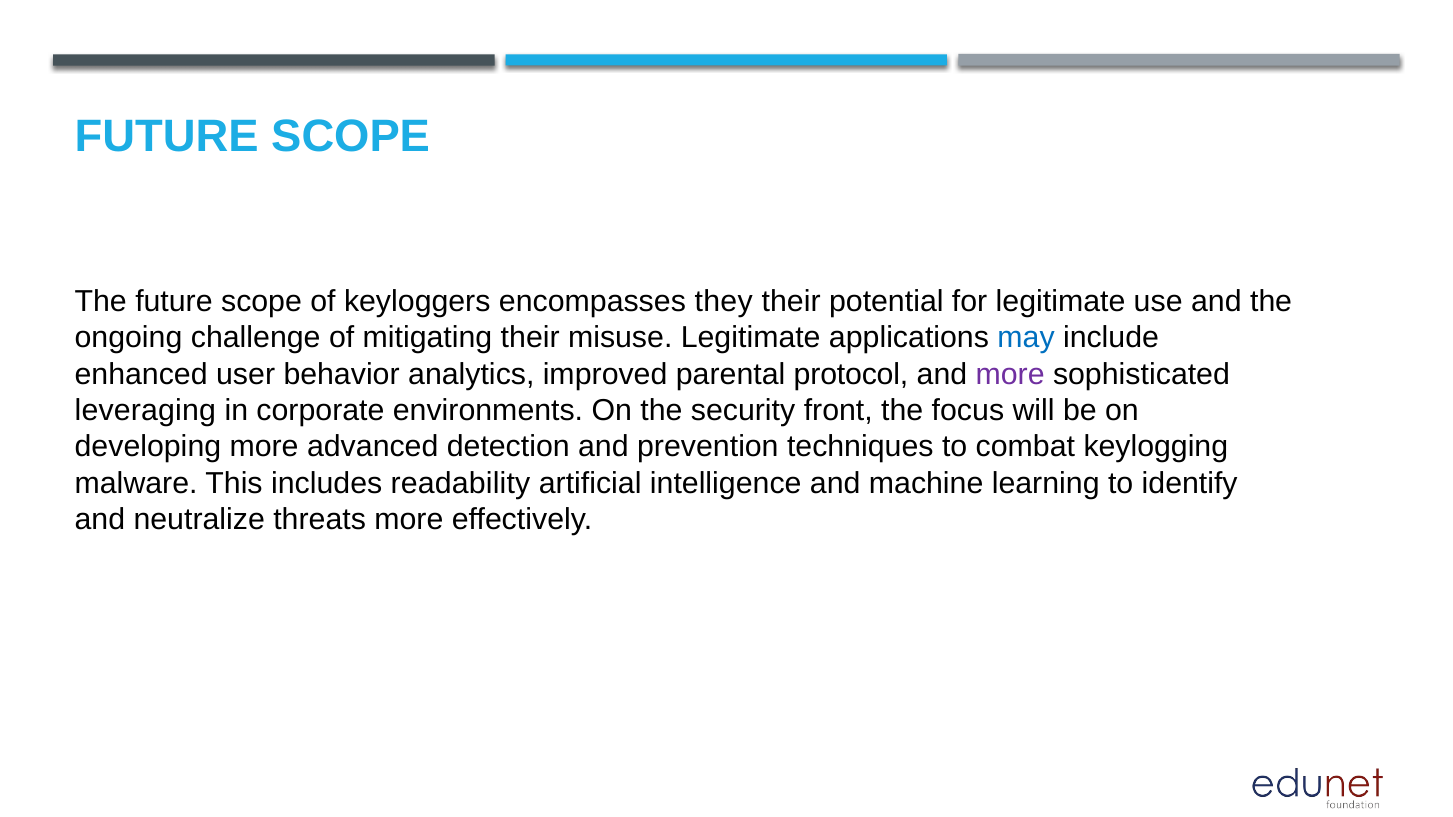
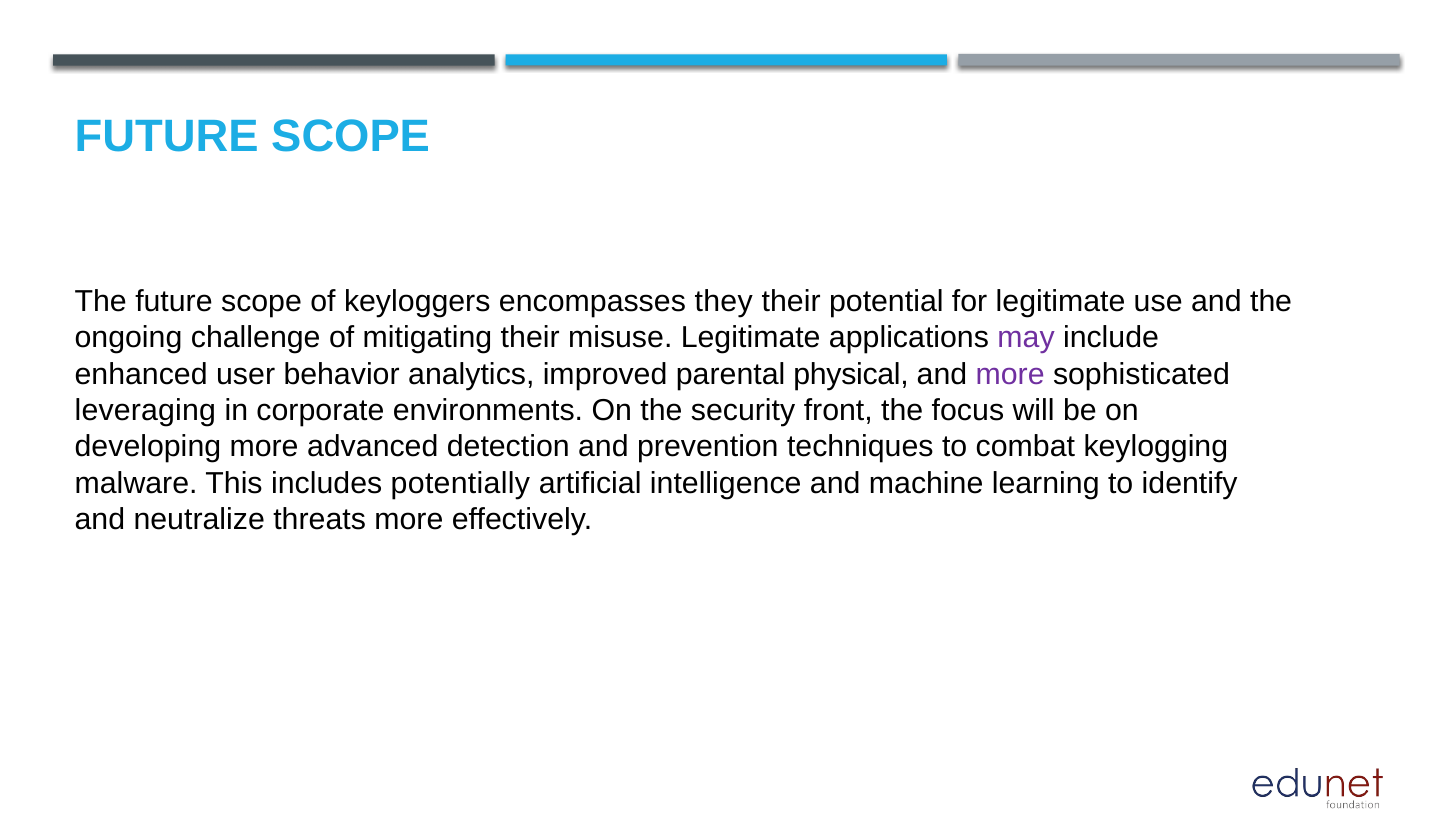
may colour: blue -> purple
protocol: protocol -> physical
readability: readability -> potentially
